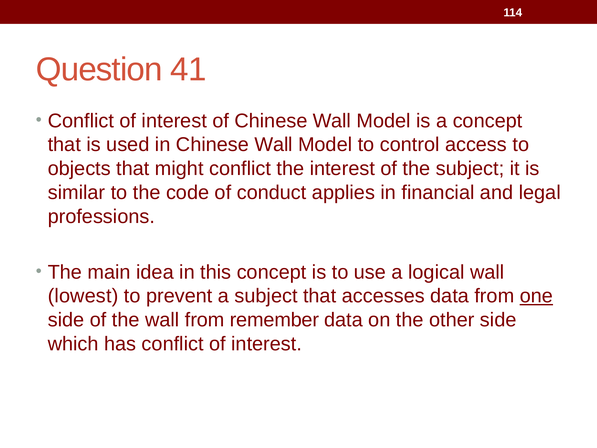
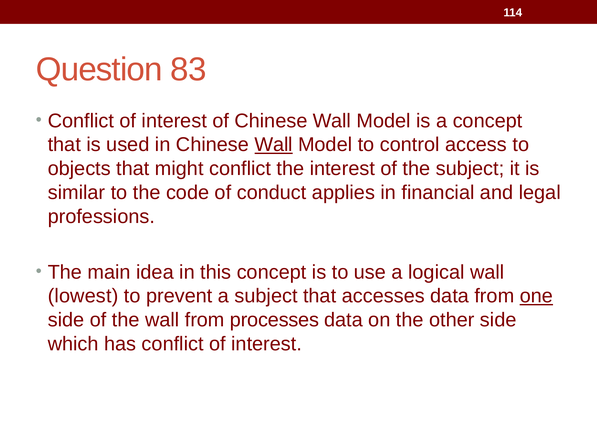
41: 41 -> 83
Wall at (274, 145) underline: none -> present
remember: remember -> processes
